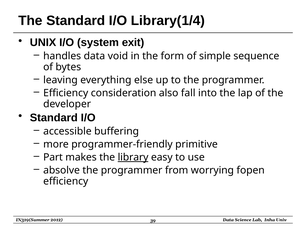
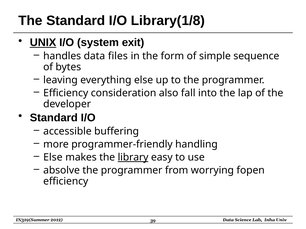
Library(1/4: Library(1/4 -> Library(1/8
UNIX underline: none -> present
void: void -> files
primitive: primitive -> handling
Part at (53, 158): Part -> Else
